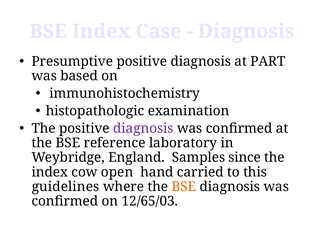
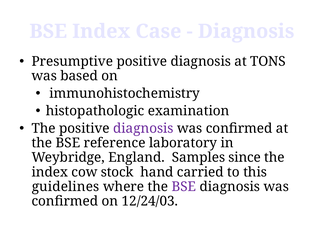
PART: PART -> TONS
open: open -> stock
BSE at (184, 187) colour: orange -> purple
12/65/03: 12/65/03 -> 12/24/03
